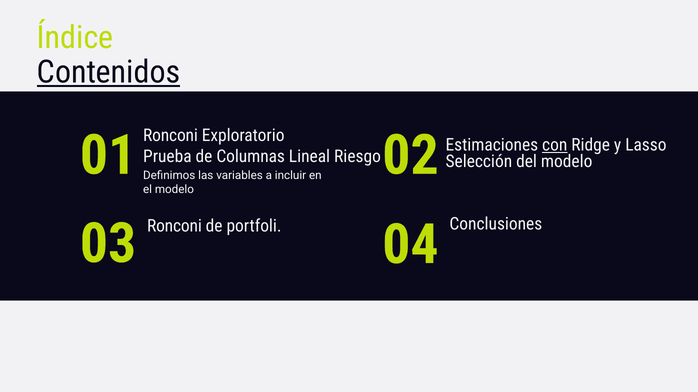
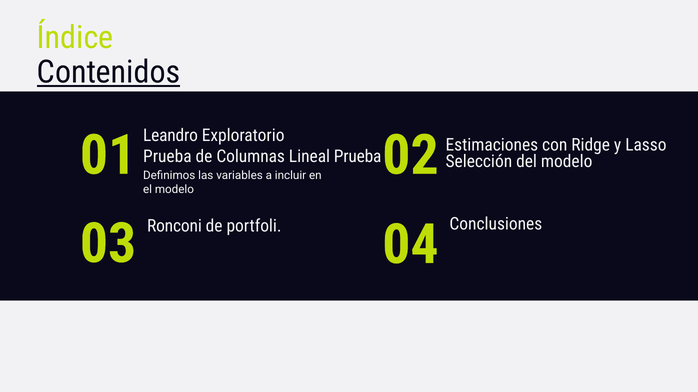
01 Ronconi: Ronconi -> Leandro
con underline: present -> none
Lineal Riesgo: Riesgo -> Prueba
